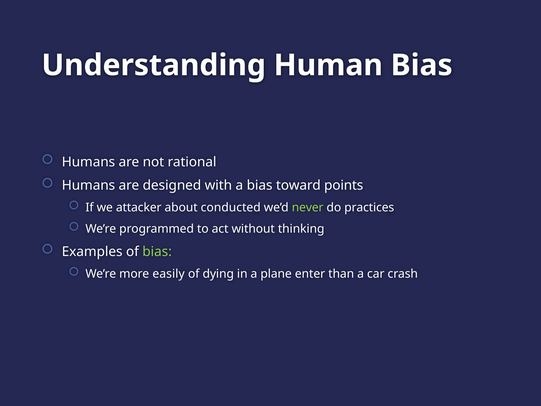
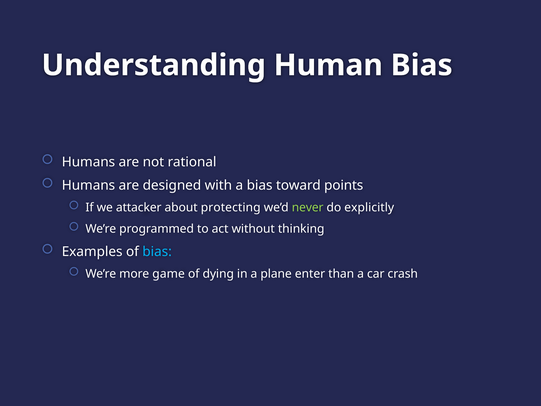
conducted: conducted -> protecting
practices: practices -> explicitly
bias at (157, 251) colour: light green -> light blue
easily: easily -> game
